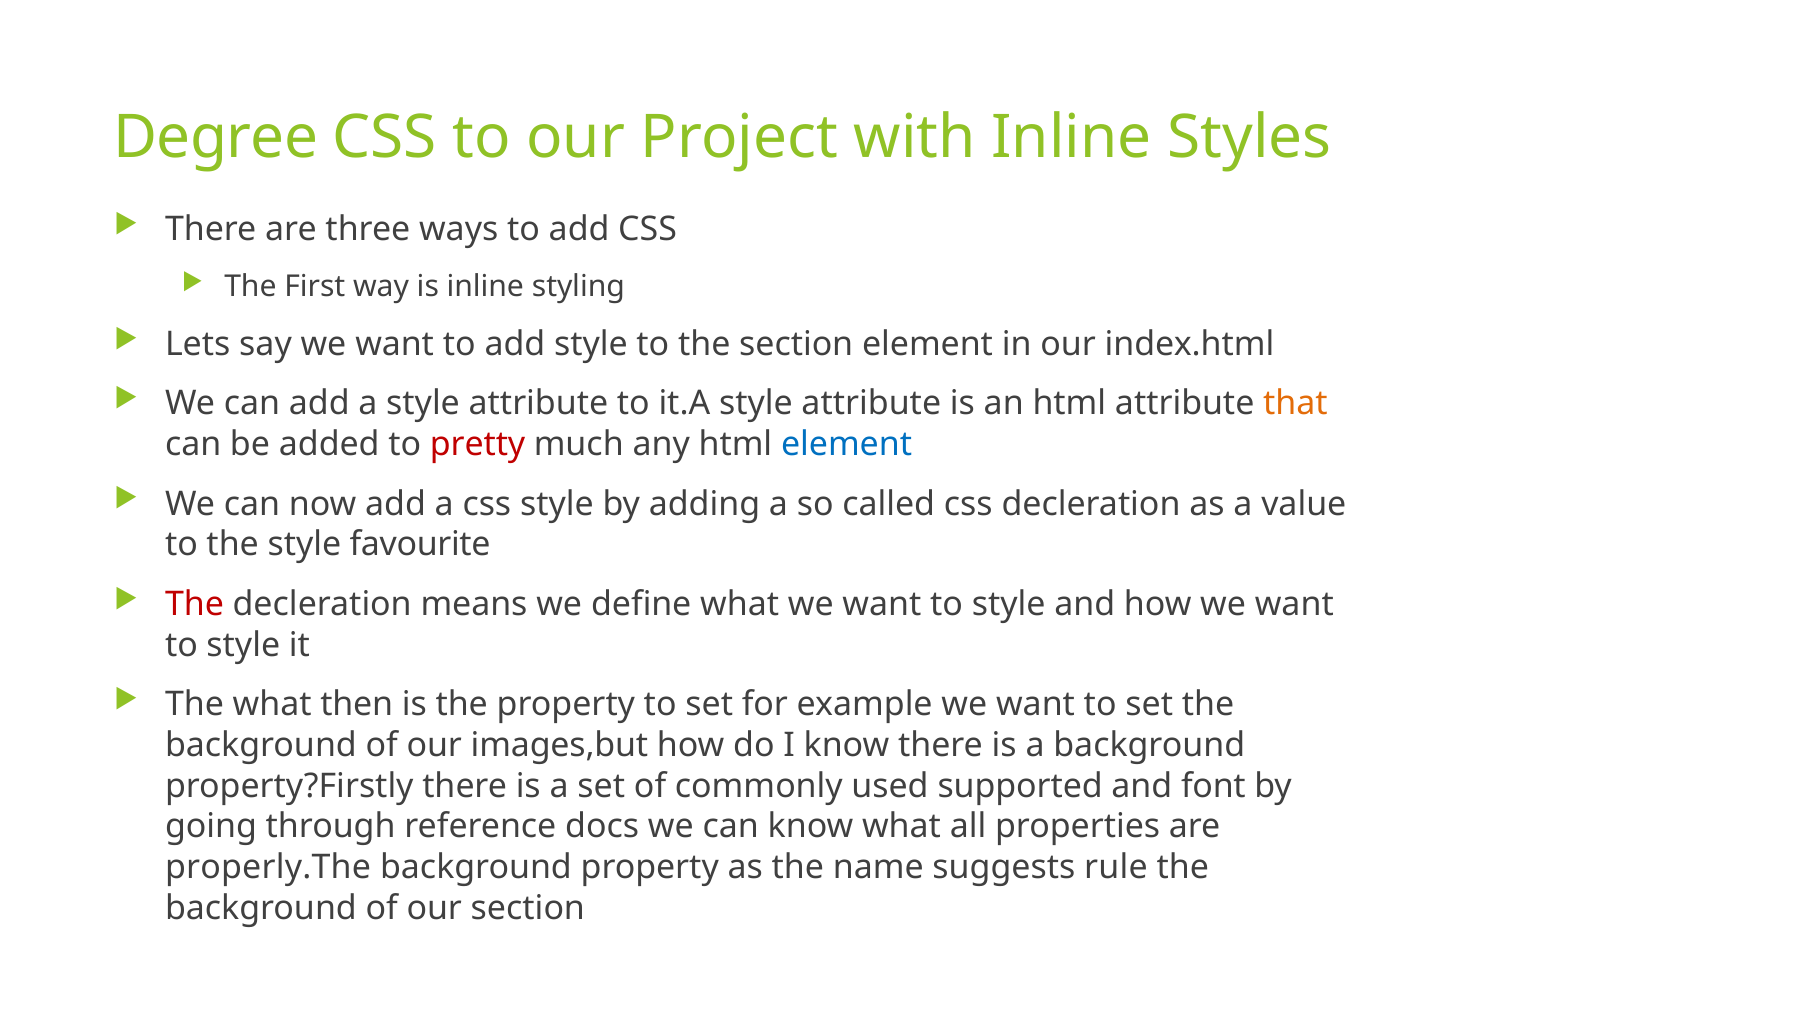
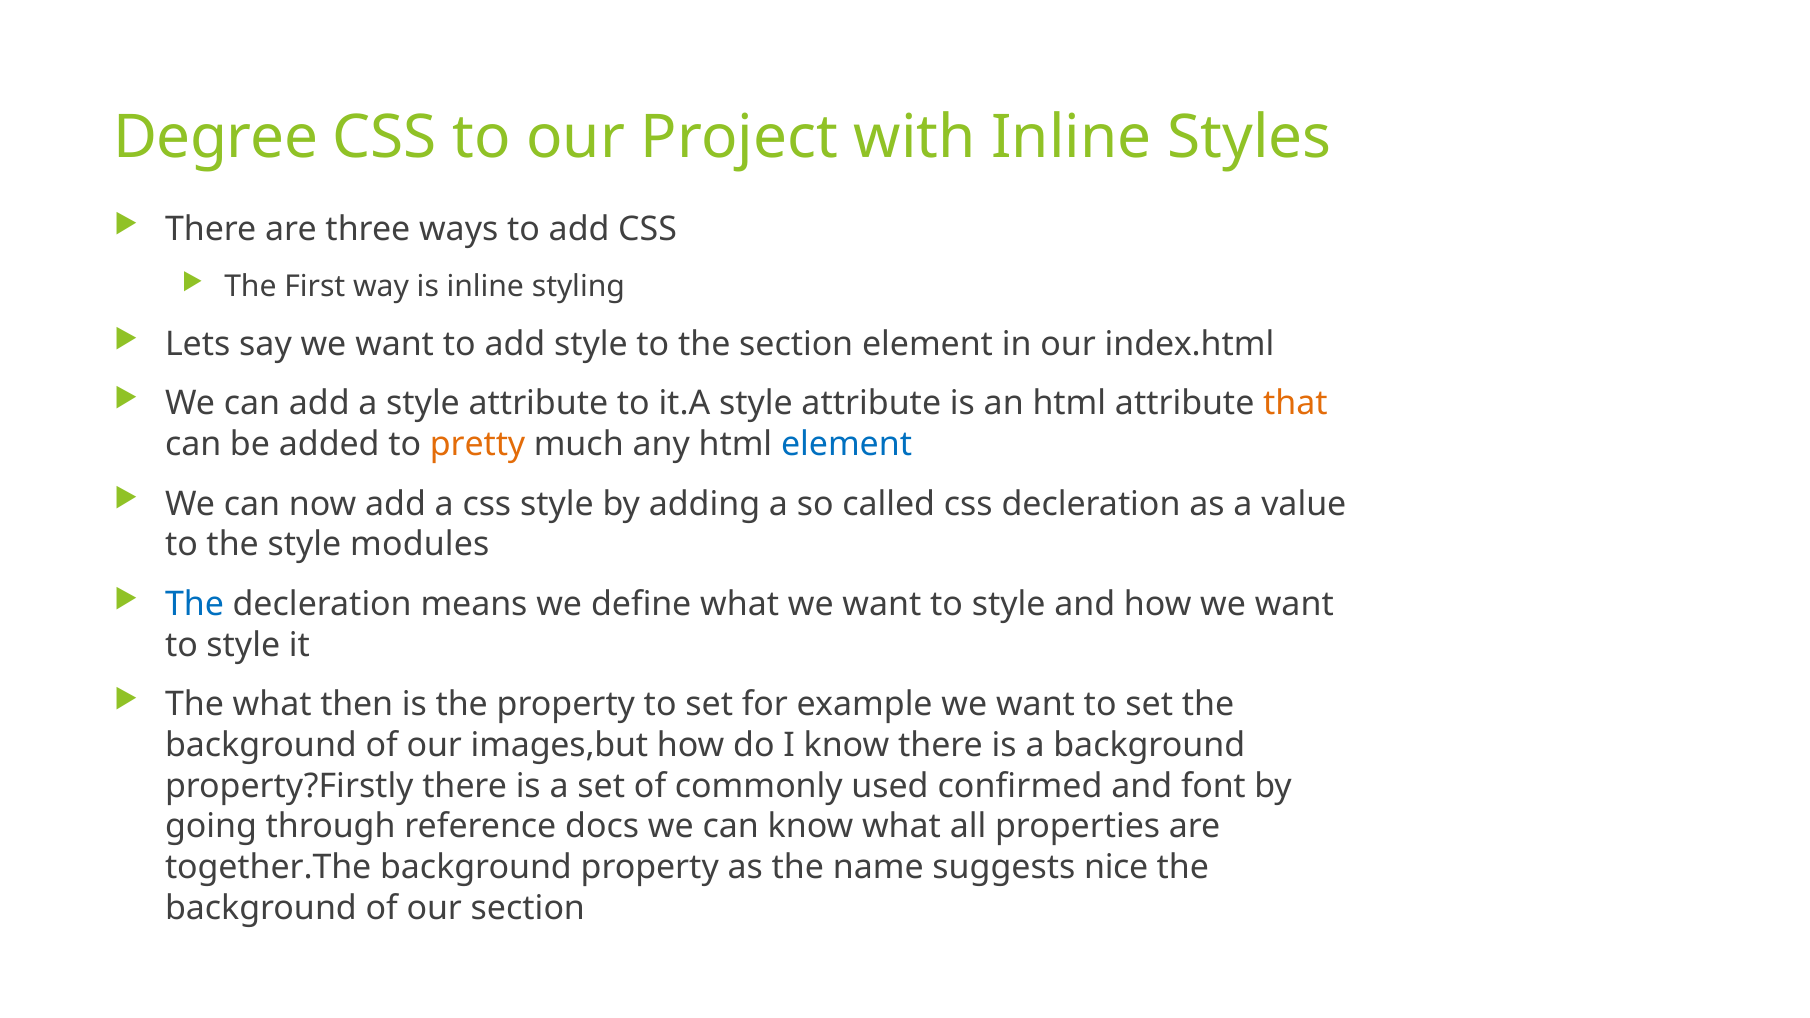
pretty colour: red -> orange
favourite: favourite -> modules
The at (195, 604) colour: red -> blue
supported: supported -> confirmed
properly.The: properly.The -> together.The
rule: rule -> nice
